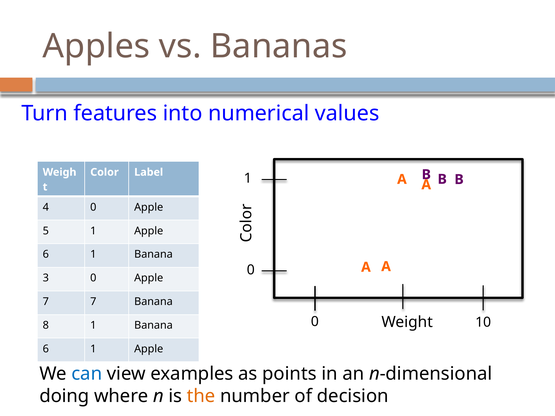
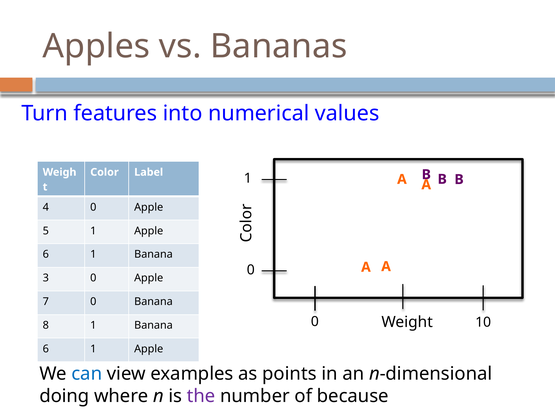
7 7: 7 -> 0
the colour: orange -> purple
decision: decision -> because
